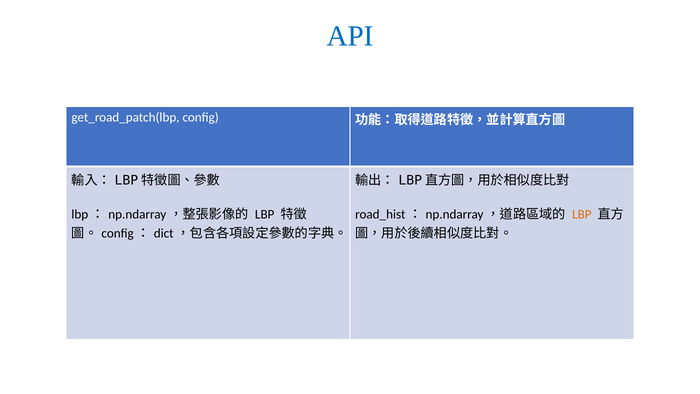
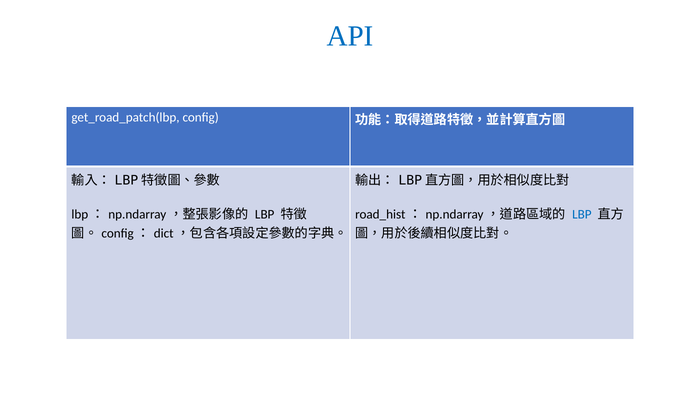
LBP at (582, 214) colour: orange -> blue
